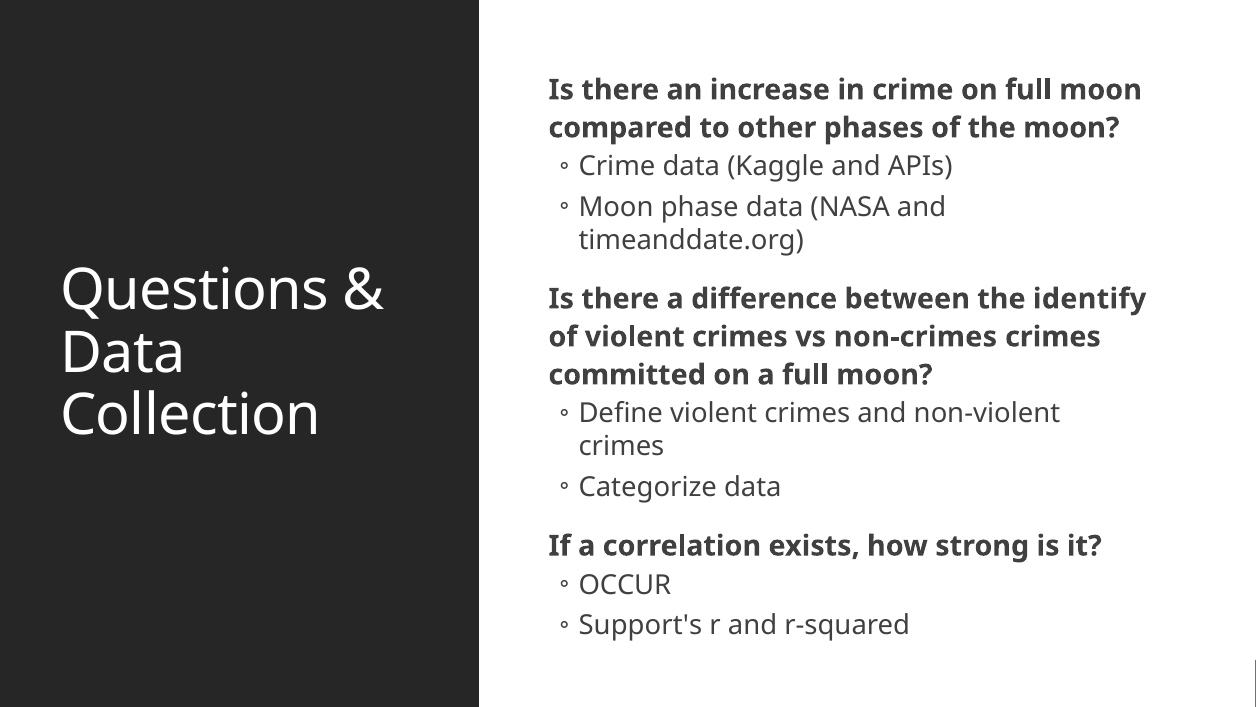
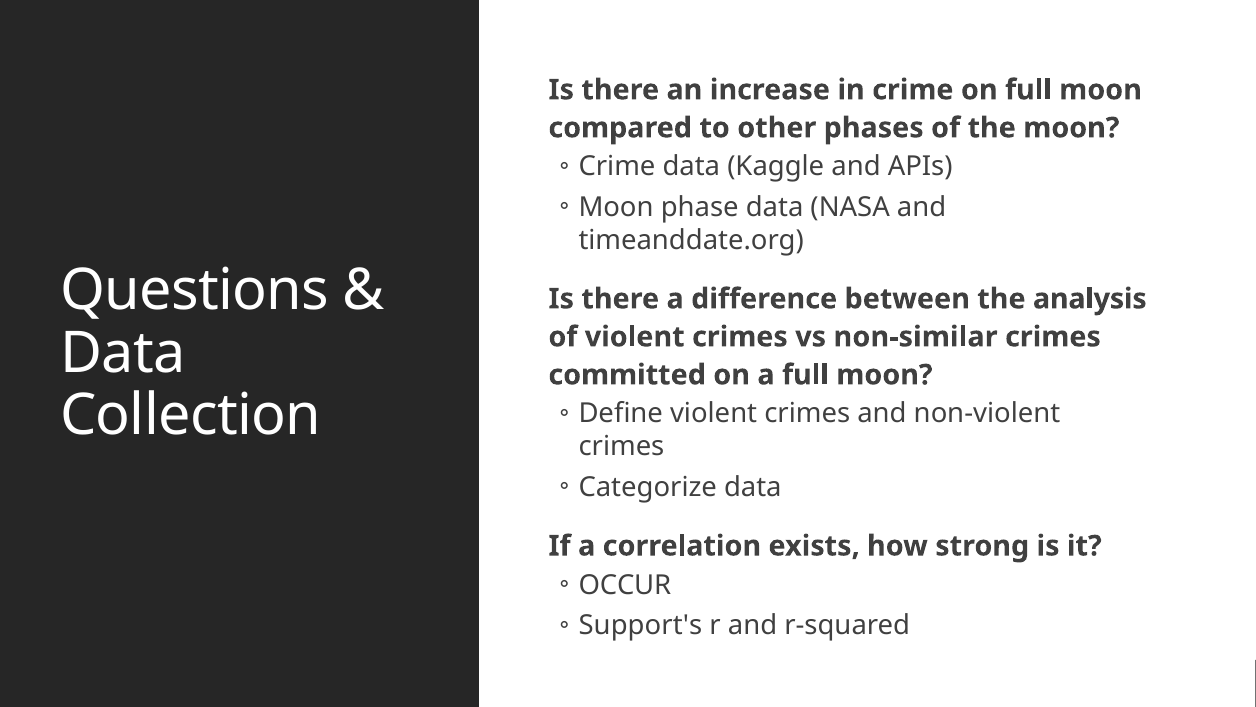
identify: identify -> analysis
non-crimes: non-crimes -> non-similar
